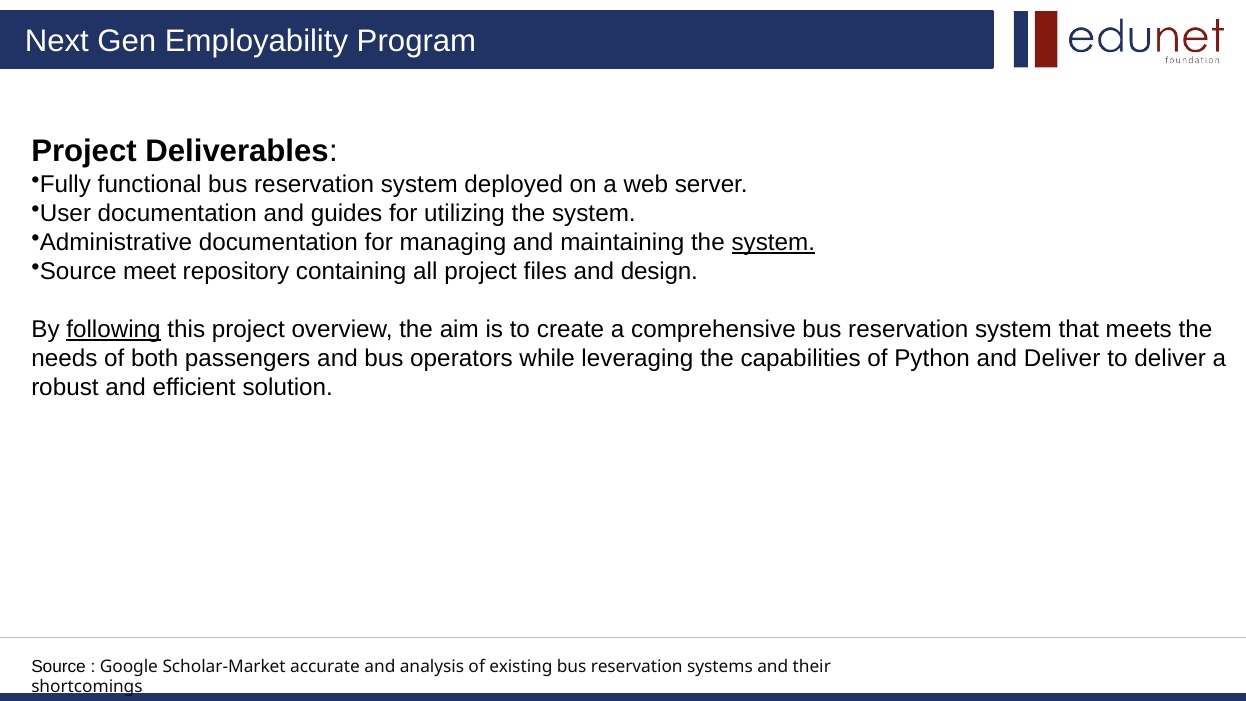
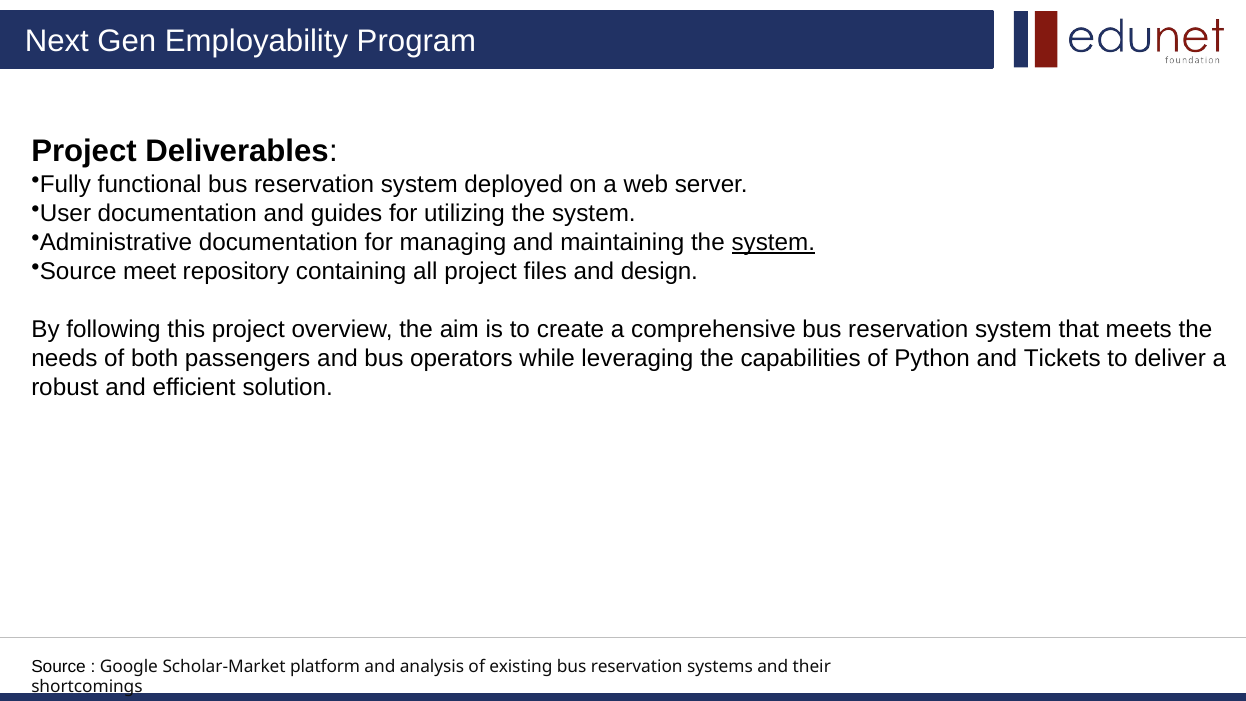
following underline: present -> none
and Deliver: Deliver -> Tickets
accurate: accurate -> platform
